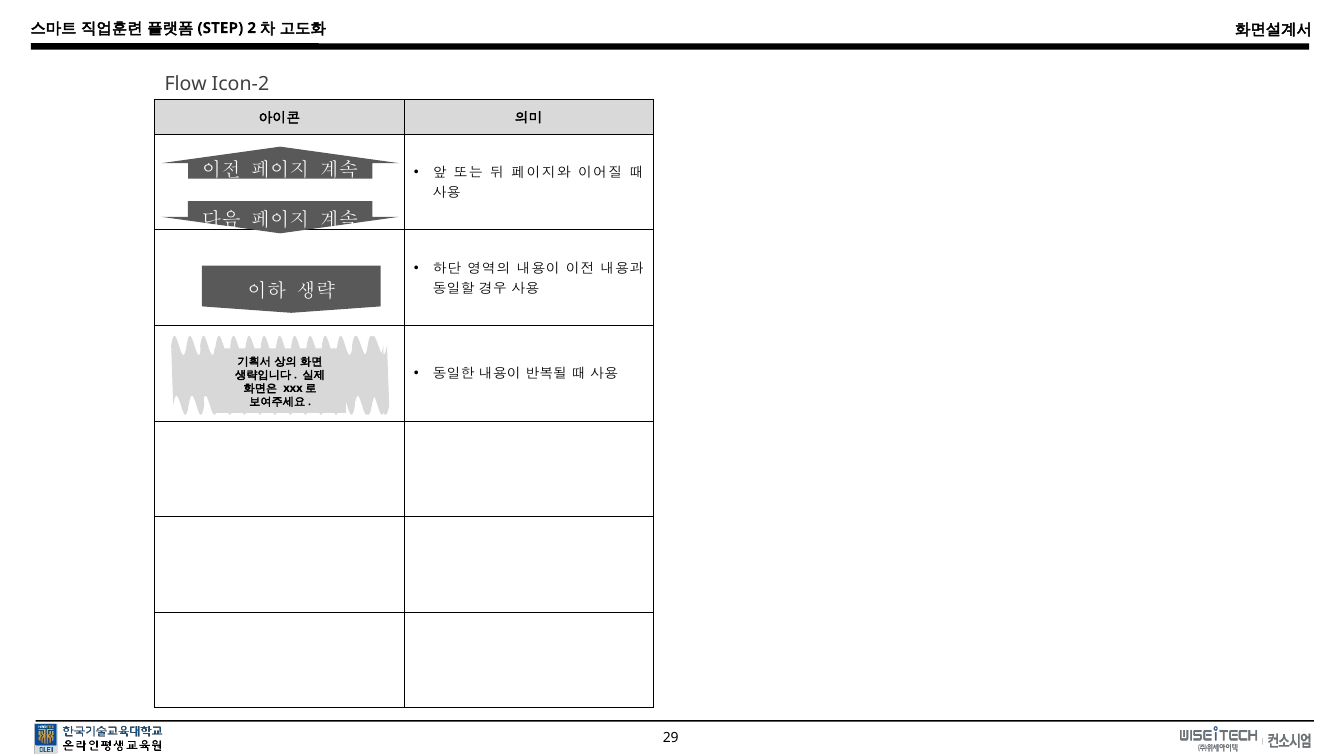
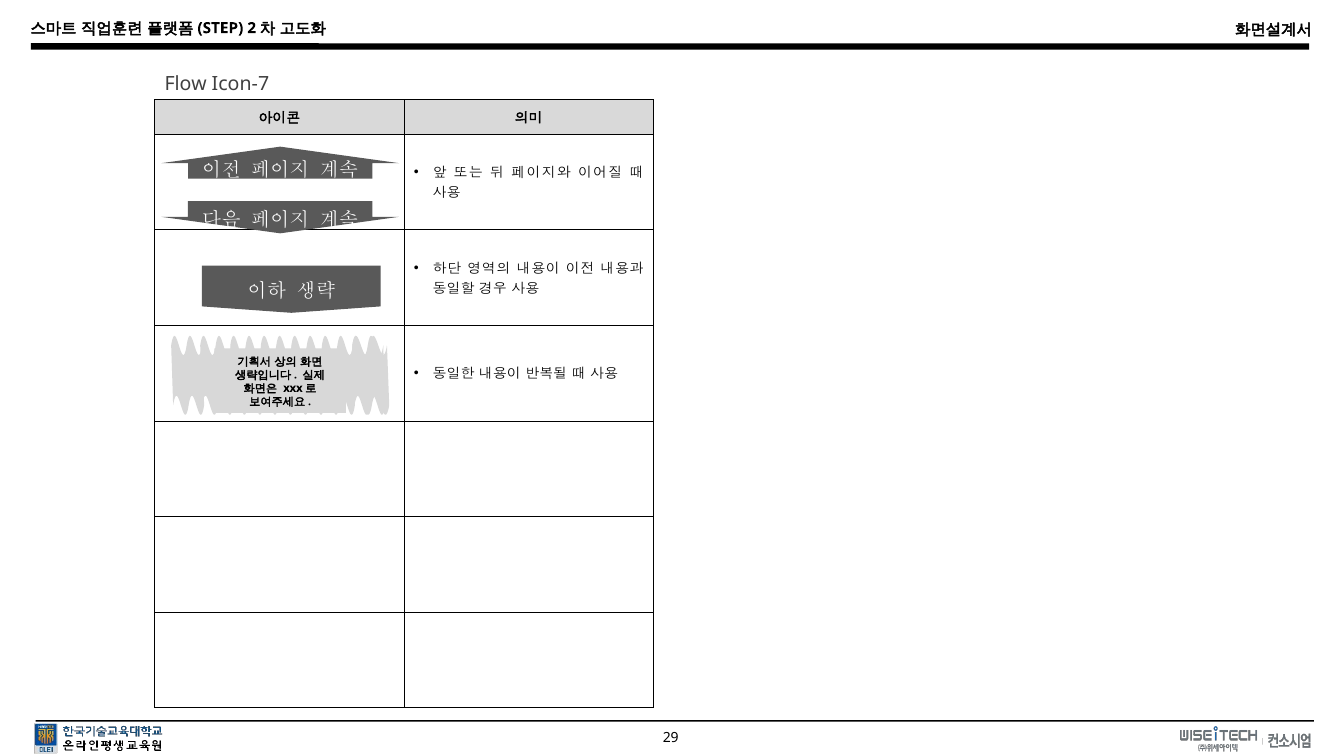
Icon-2: Icon-2 -> Icon-7
